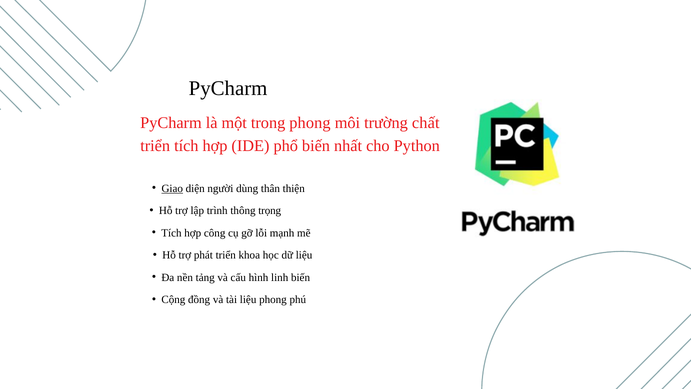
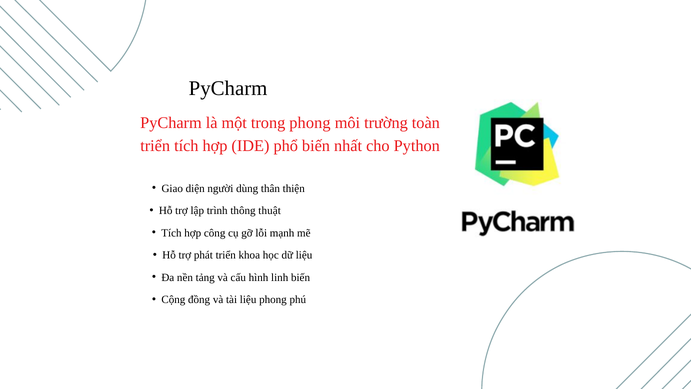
chất: chất -> toàn
Giao underline: present -> none
trọng: trọng -> thuật
